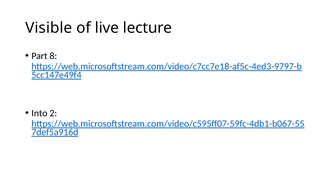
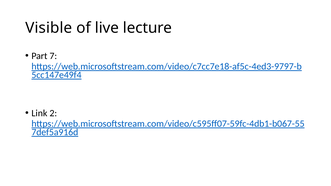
8: 8 -> 7
Into: Into -> Link
